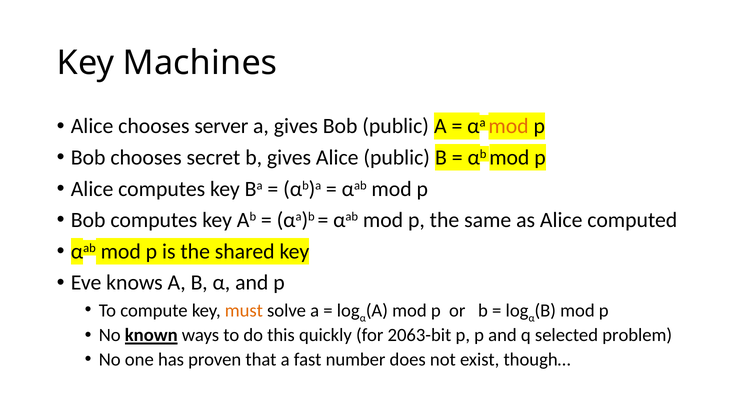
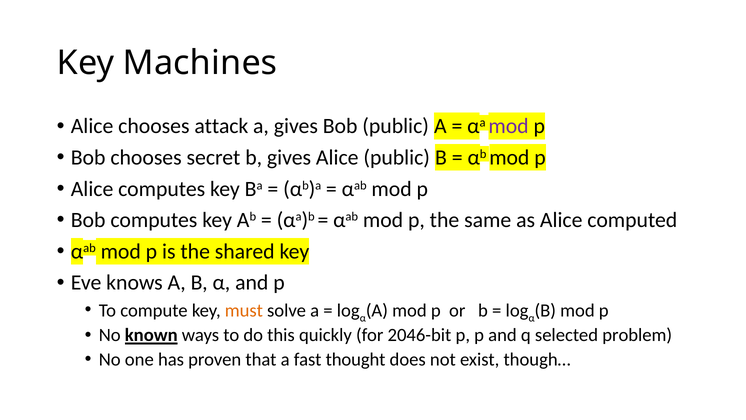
server: server -> attack
mod at (509, 126) colour: orange -> purple
2063-bit: 2063-bit -> 2046-bit
number: number -> thought
